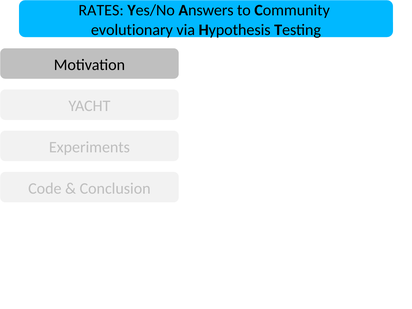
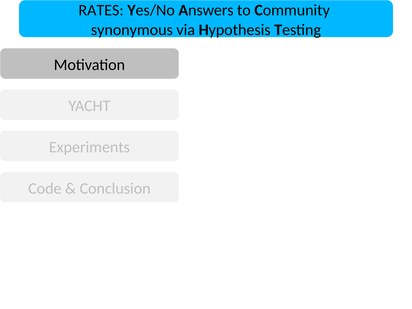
evolutionary: evolutionary -> synonymous
